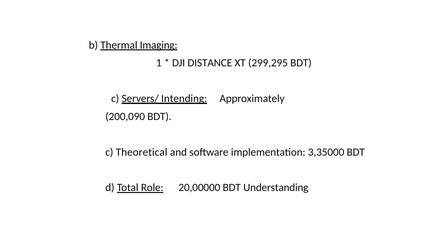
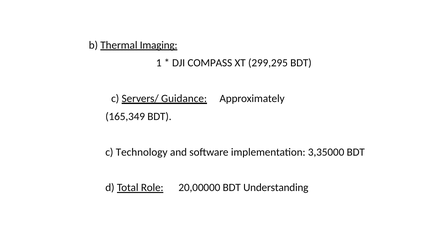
DISTANCE: DISTANCE -> COMPASS
Intending: Intending -> Guidance
200,090: 200,090 -> 165,349
Theoretical: Theoretical -> Technology
